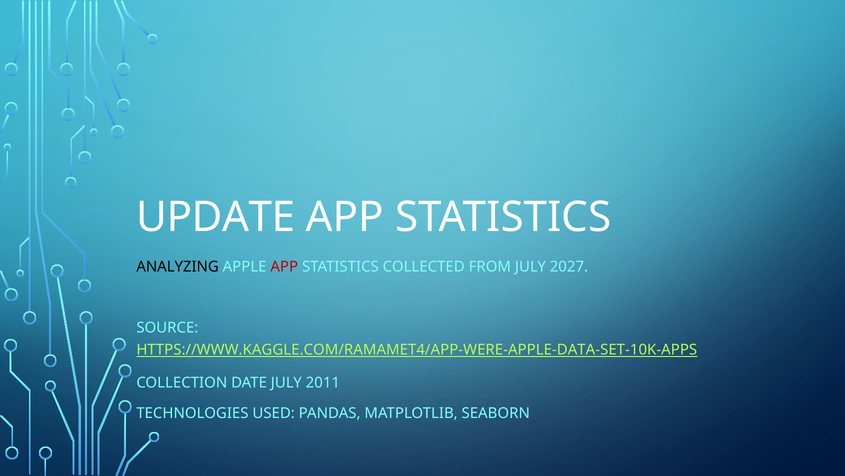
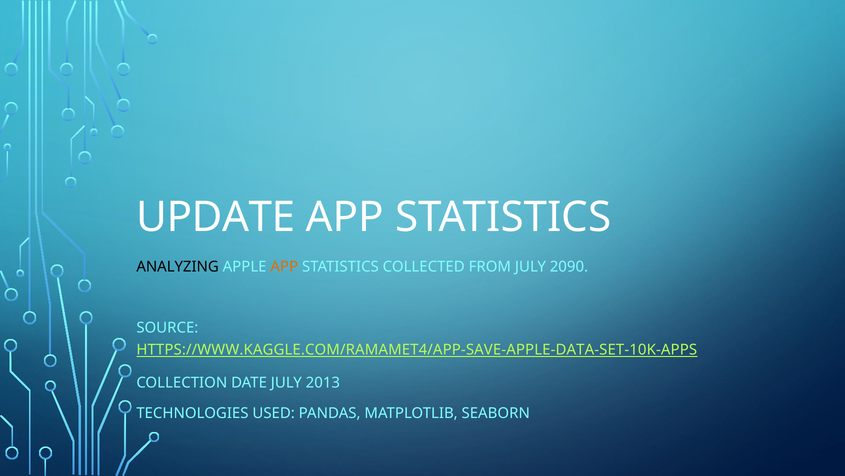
APP at (284, 266) colour: red -> orange
2027: 2027 -> 2090
HTTPS://WWW.KAGGLE.COM/RAMAMET4/APP-WERE-APPLE-DATA-SET-10K-APPS: HTTPS://WWW.KAGGLE.COM/RAMAMET4/APP-WERE-APPLE-DATA-SET-10K-APPS -> HTTPS://WWW.KAGGLE.COM/RAMAMET4/APP-SAVE-APPLE-DATA-SET-10K-APPS
2011: 2011 -> 2013
